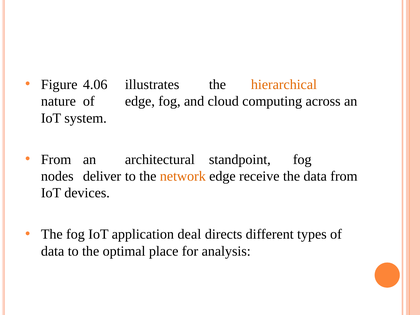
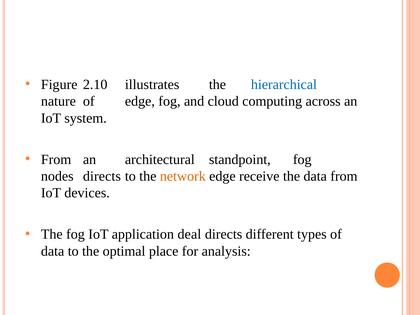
4.06: 4.06 -> 2.10
hierarchical colour: orange -> blue
nodes deliver: deliver -> directs
